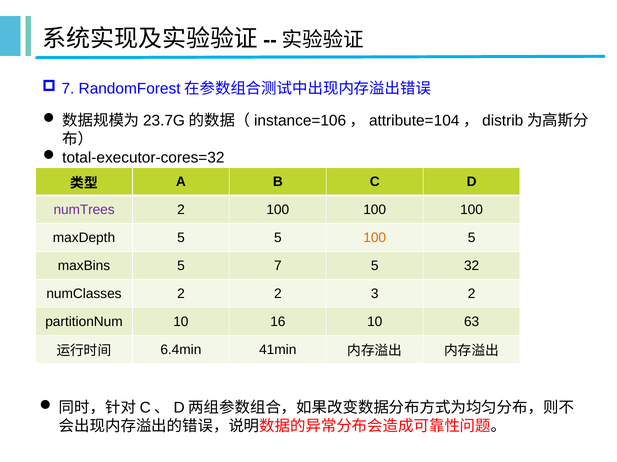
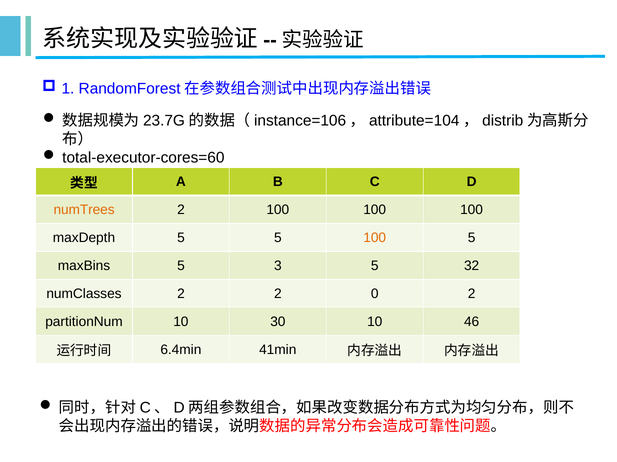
7 at (68, 89): 7 -> 1
total-executor-cores=32: total-executor-cores=32 -> total-executor-cores=60
numTrees colour: purple -> orange
5 7: 7 -> 3
3: 3 -> 0
16: 16 -> 30
63: 63 -> 46
